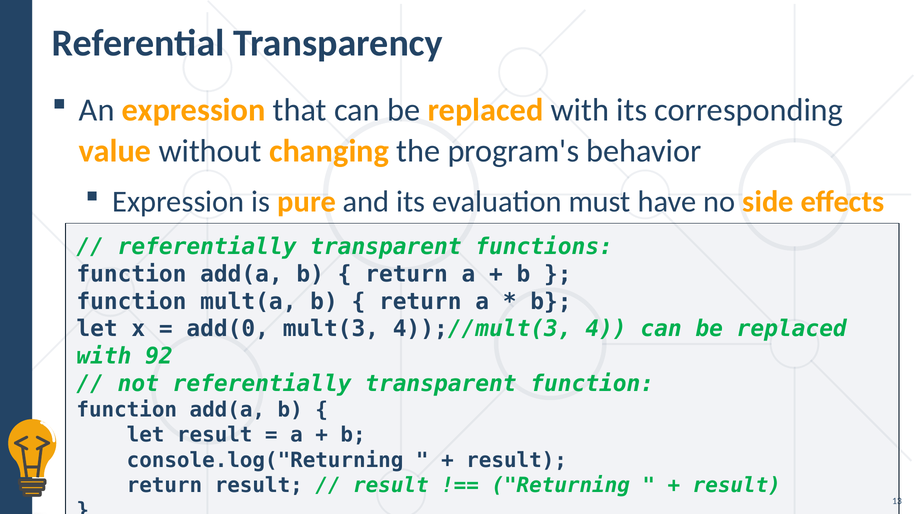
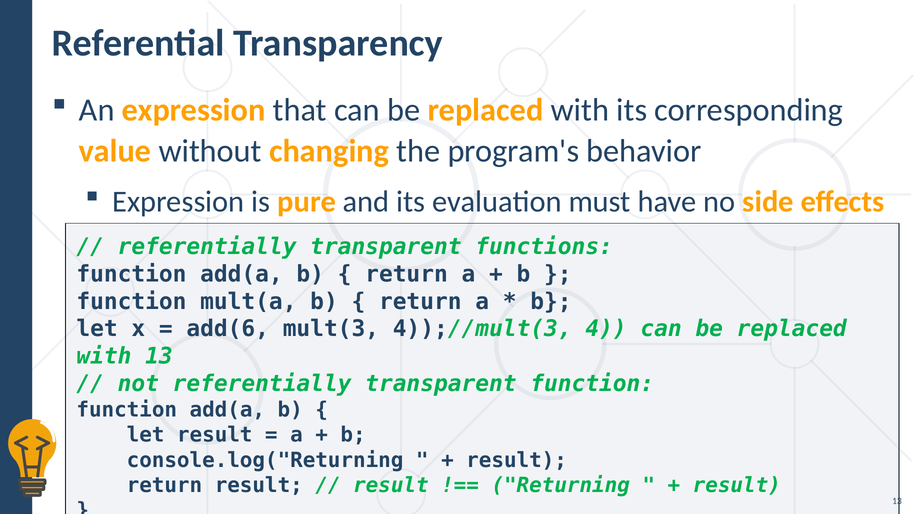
add(0: add(0 -> add(6
with 92: 92 -> 13
